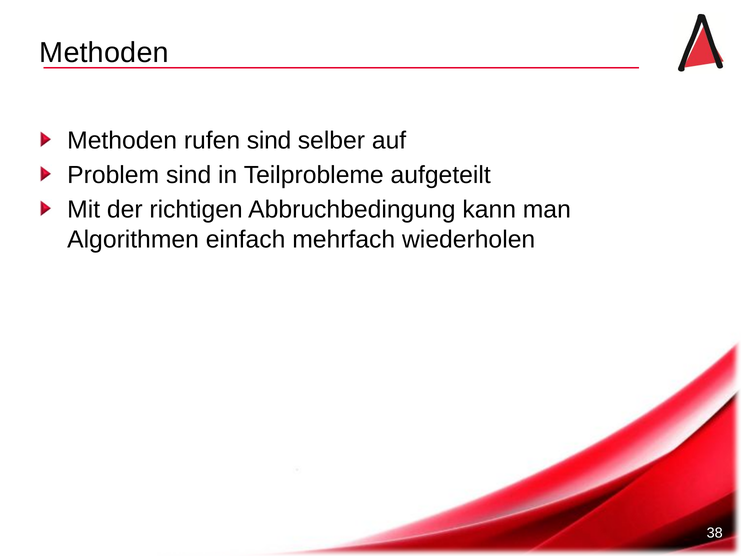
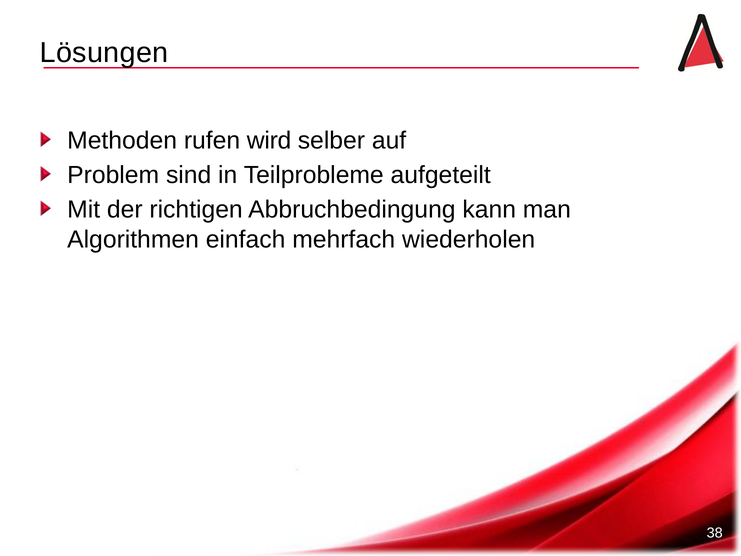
Methoden at (104, 53): Methoden -> Lösungen
rufen sind: sind -> wird
